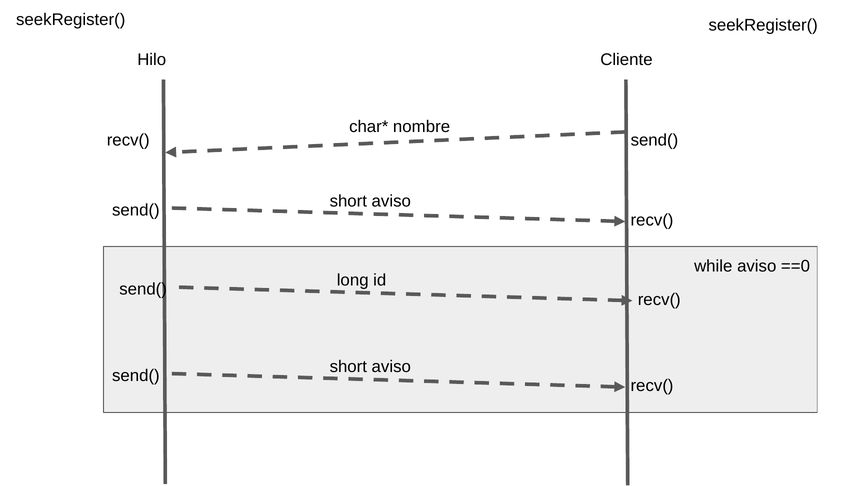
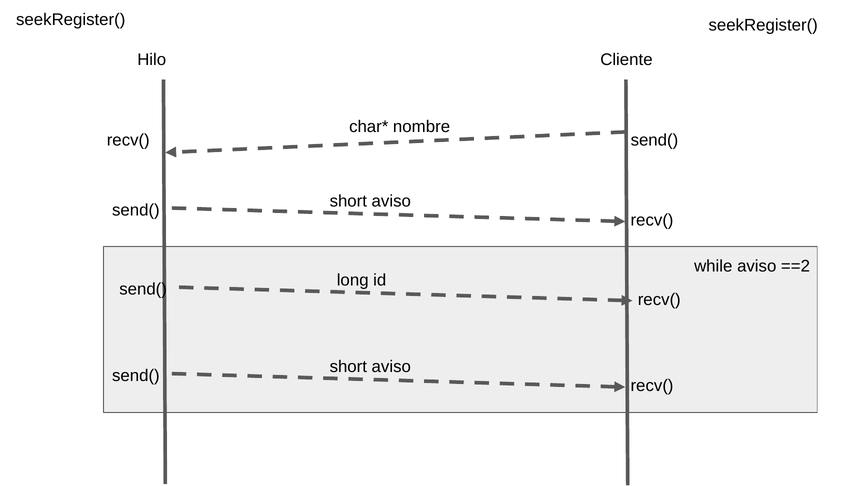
==0: ==0 -> ==2
